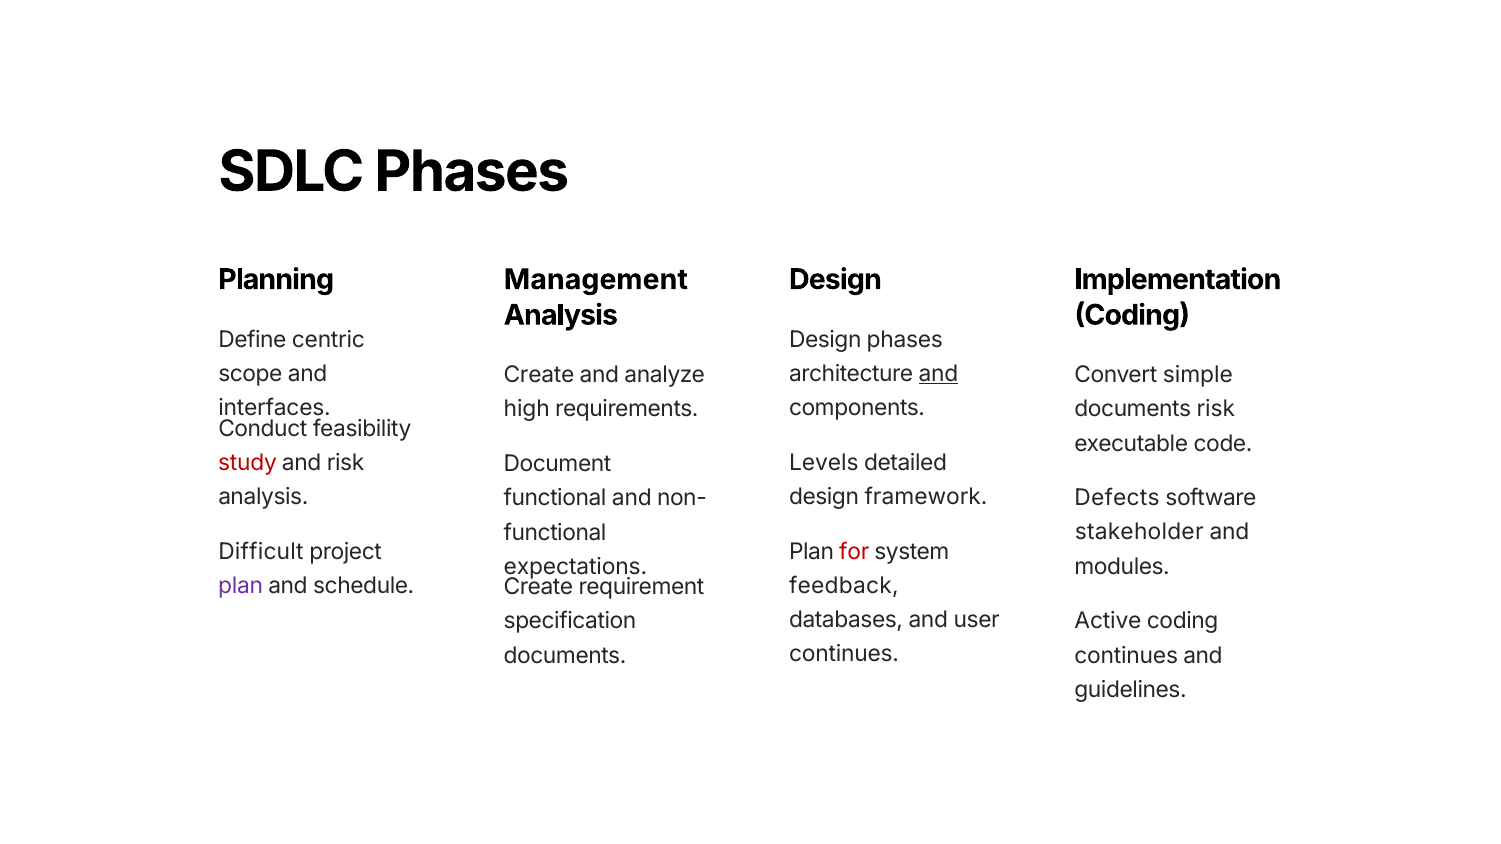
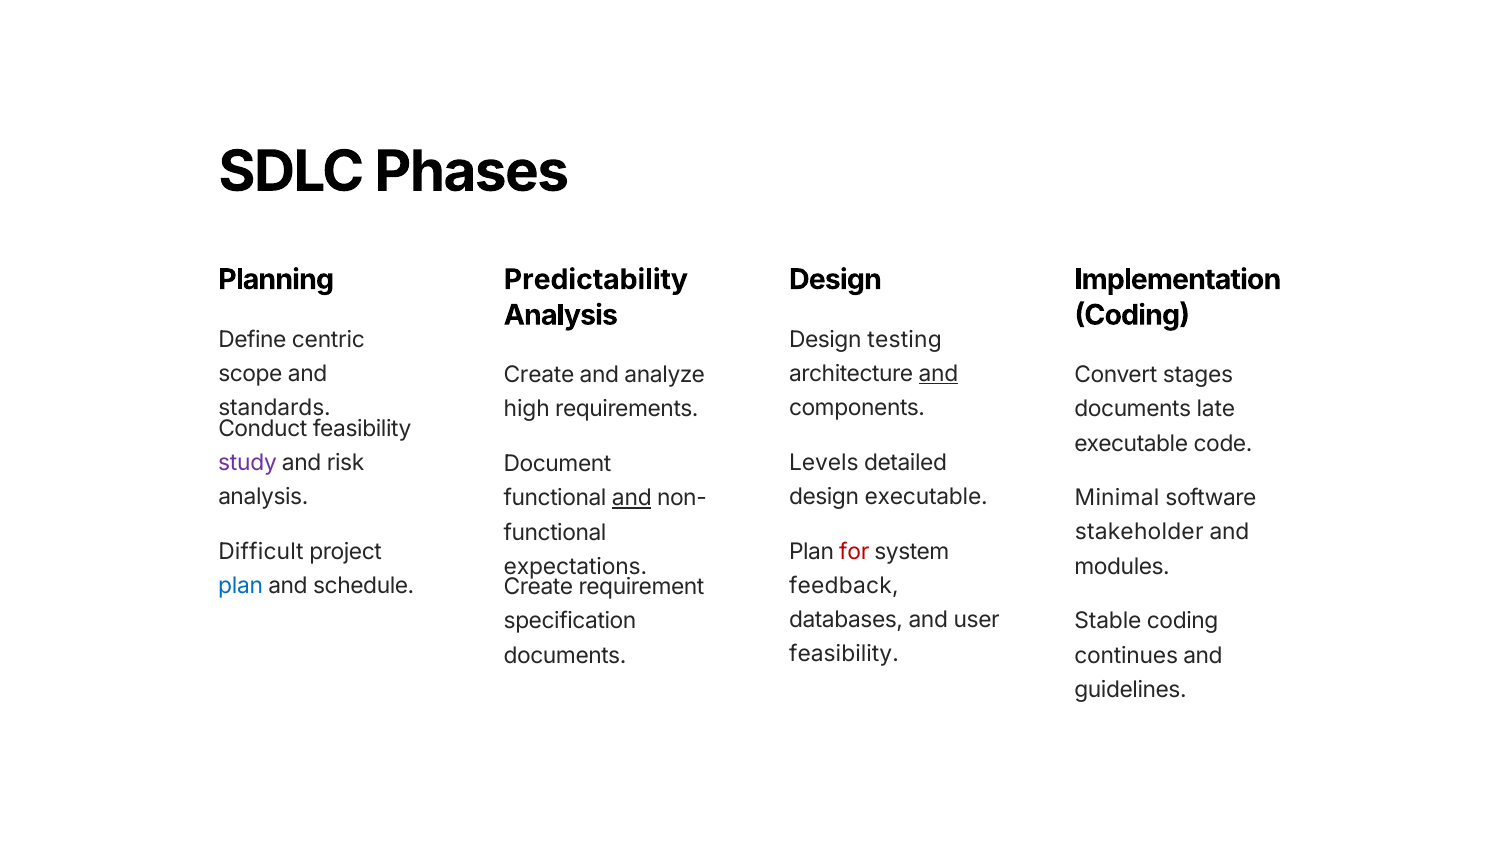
Management: Management -> Predictability
Design phases: phases -> testing
simple: simple -> stages
interfaces: interfaces -> standards
documents risk: risk -> late
study colour: red -> purple
design framework: framework -> executable
and at (632, 499) underline: none -> present
Defects: Defects -> Minimal
plan at (241, 586) colour: purple -> blue
Active: Active -> Stable
continues at (844, 654): continues -> feasibility
